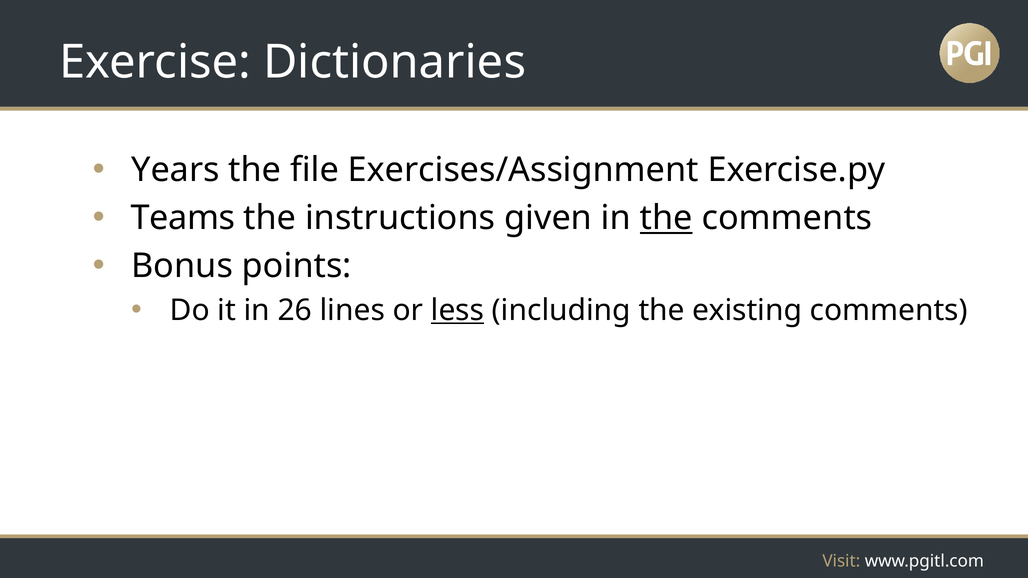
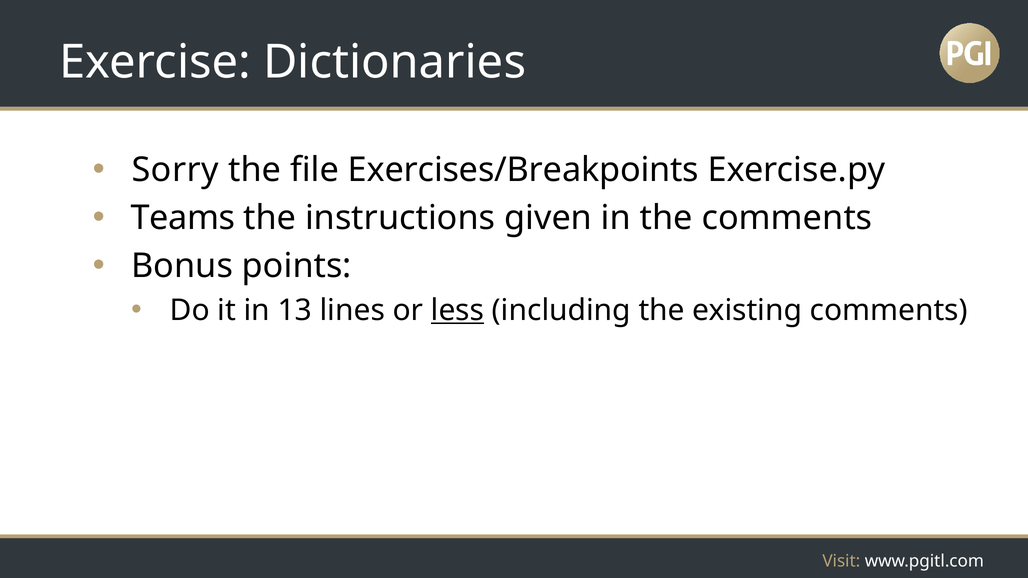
Years: Years -> Sorry
Exercises/Assignment: Exercises/Assignment -> Exercises/Breakpoints
the at (666, 218) underline: present -> none
26: 26 -> 13
